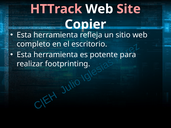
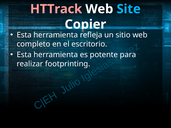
Site colour: pink -> light blue
